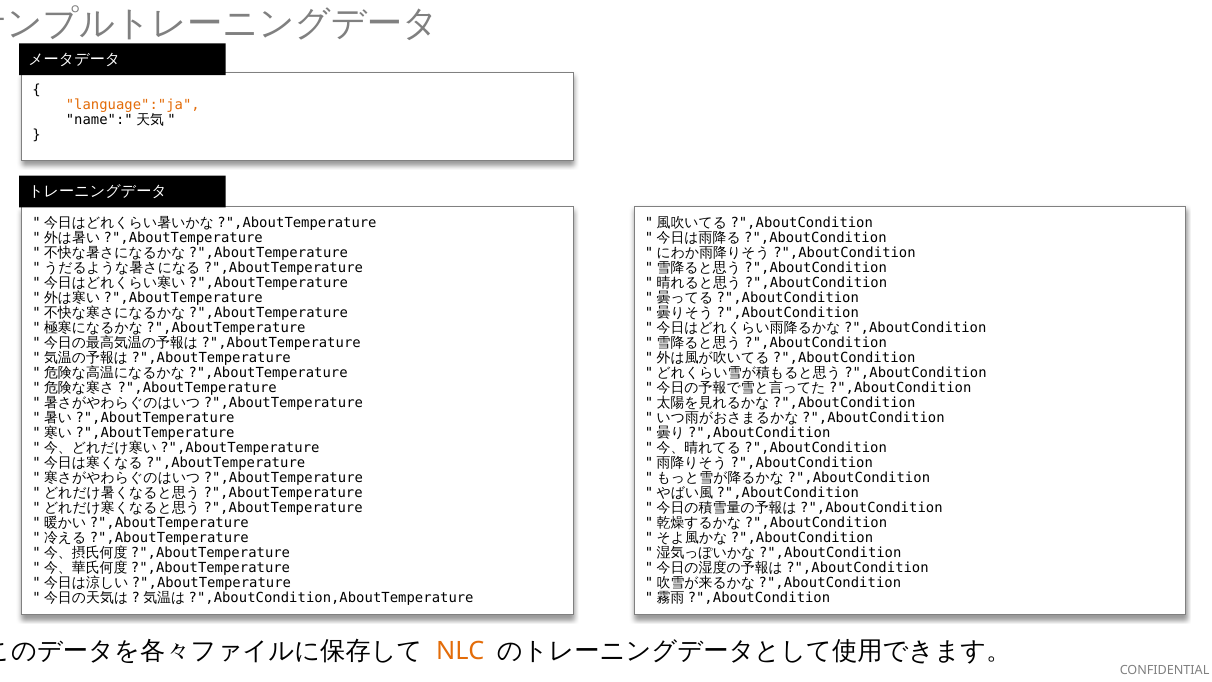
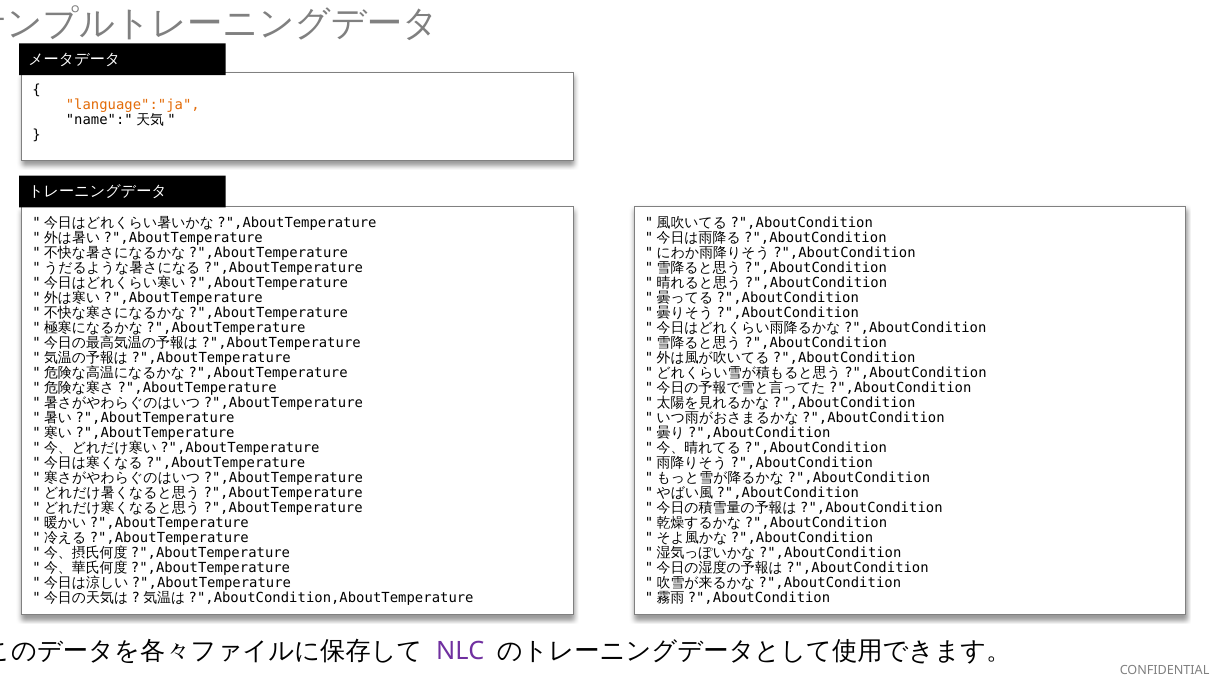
NLC colour: orange -> purple
